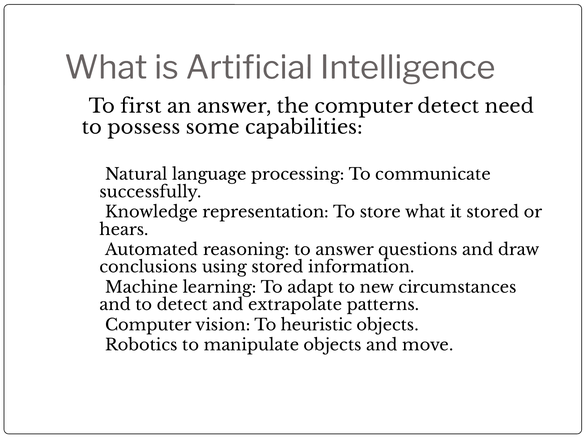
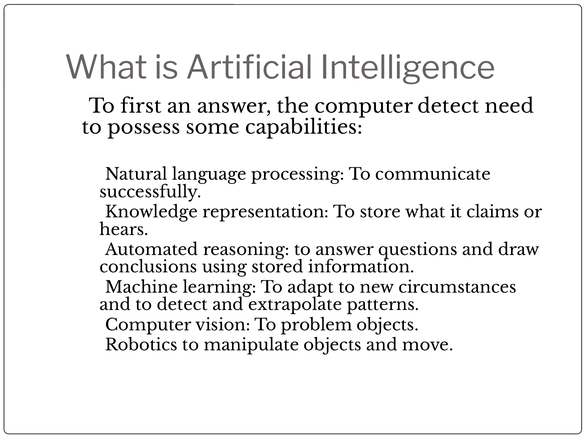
it stored: stored -> claims
heuristic: heuristic -> problem
